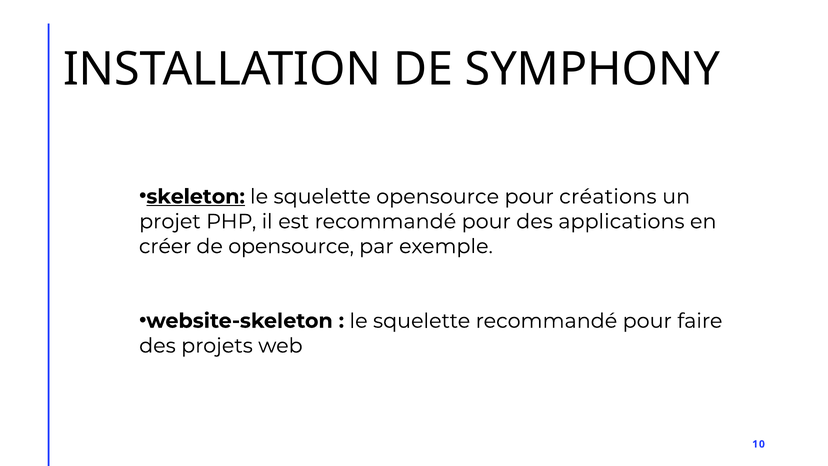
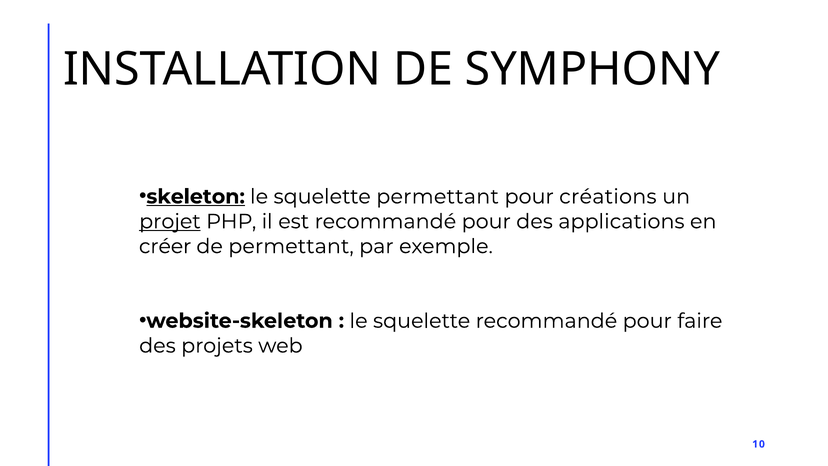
squelette opensource: opensource -> permettant
projet underline: none -> present
de opensource: opensource -> permettant
